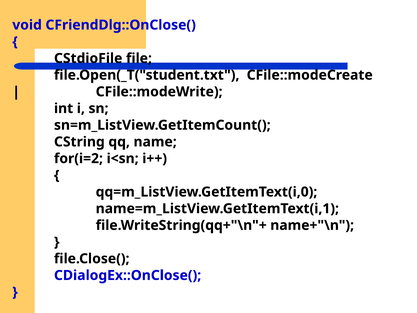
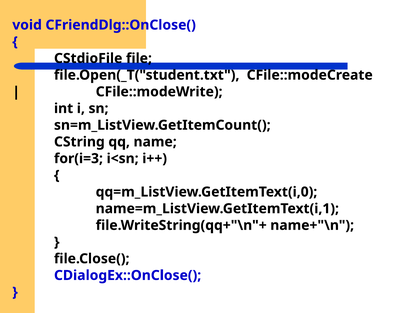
for(i=2: for(i=2 -> for(i=3
